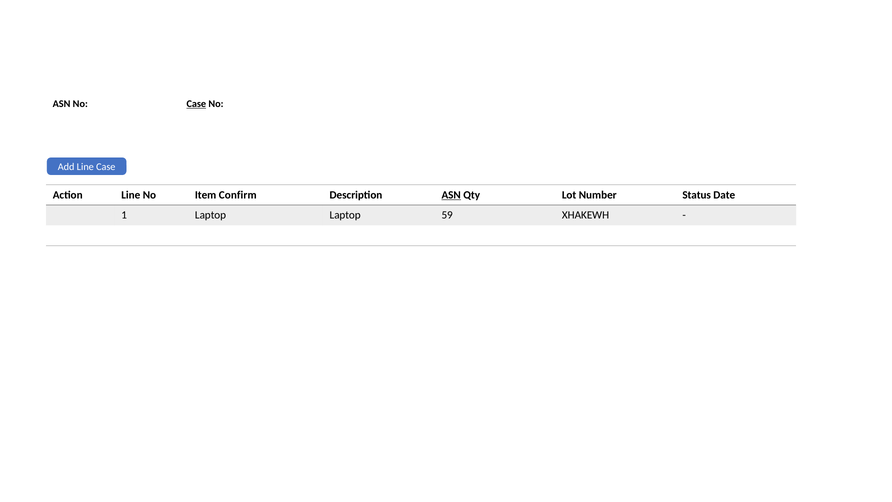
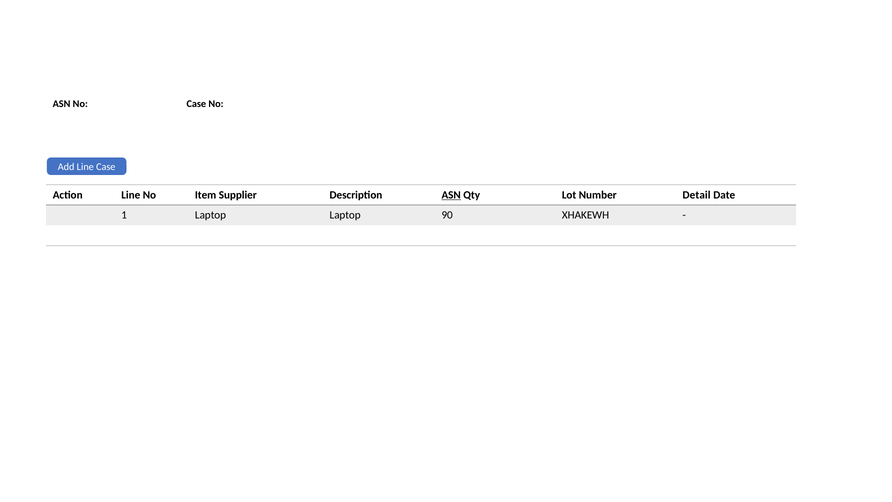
Case at (196, 104) underline: present -> none
Confirm: Confirm -> Supplier
Status: Status -> Detail
59: 59 -> 90
